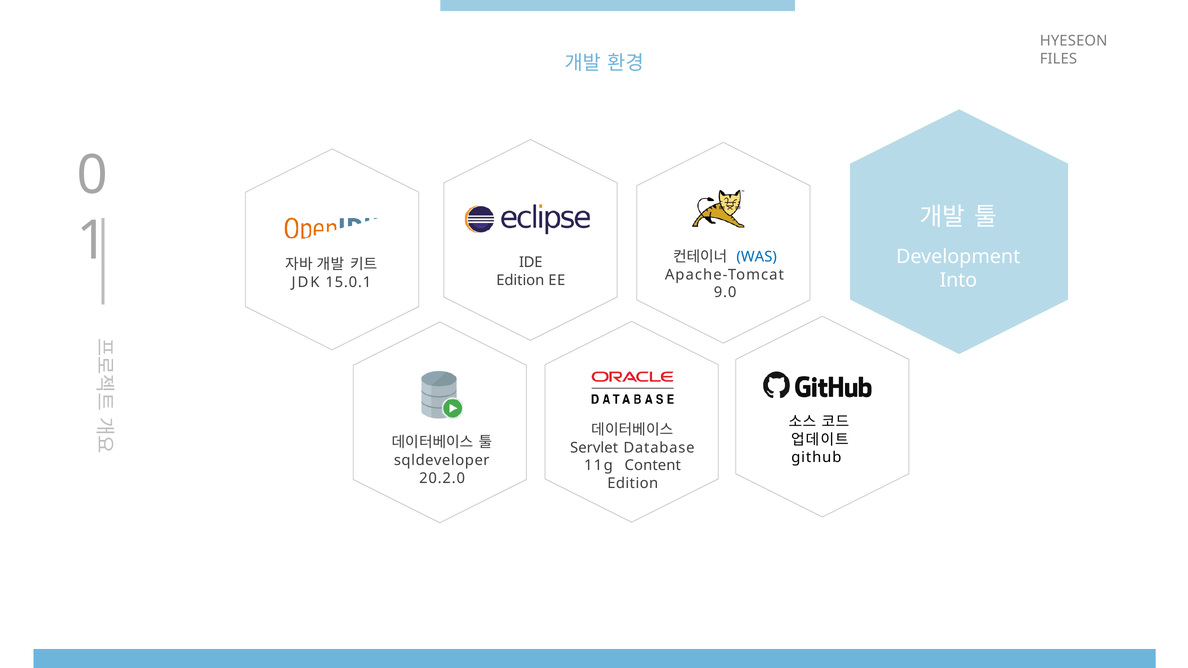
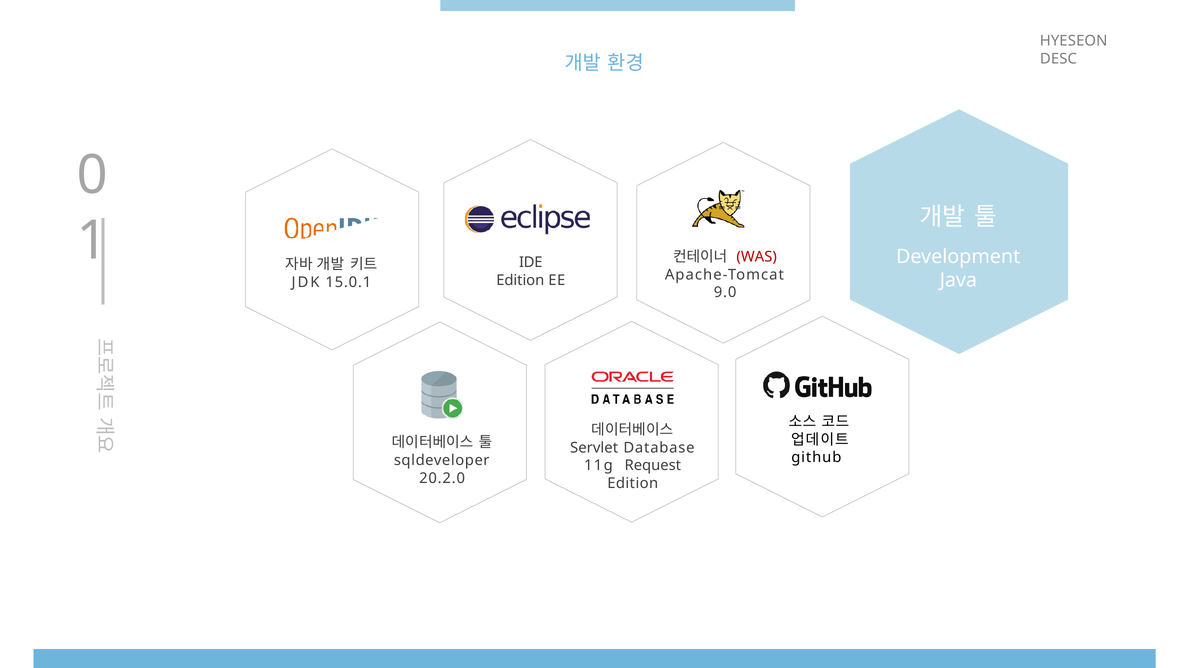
FILES: FILES -> DESC
WAS colour: blue -> red
Into: Into -> Java
Content: Content -> Request
